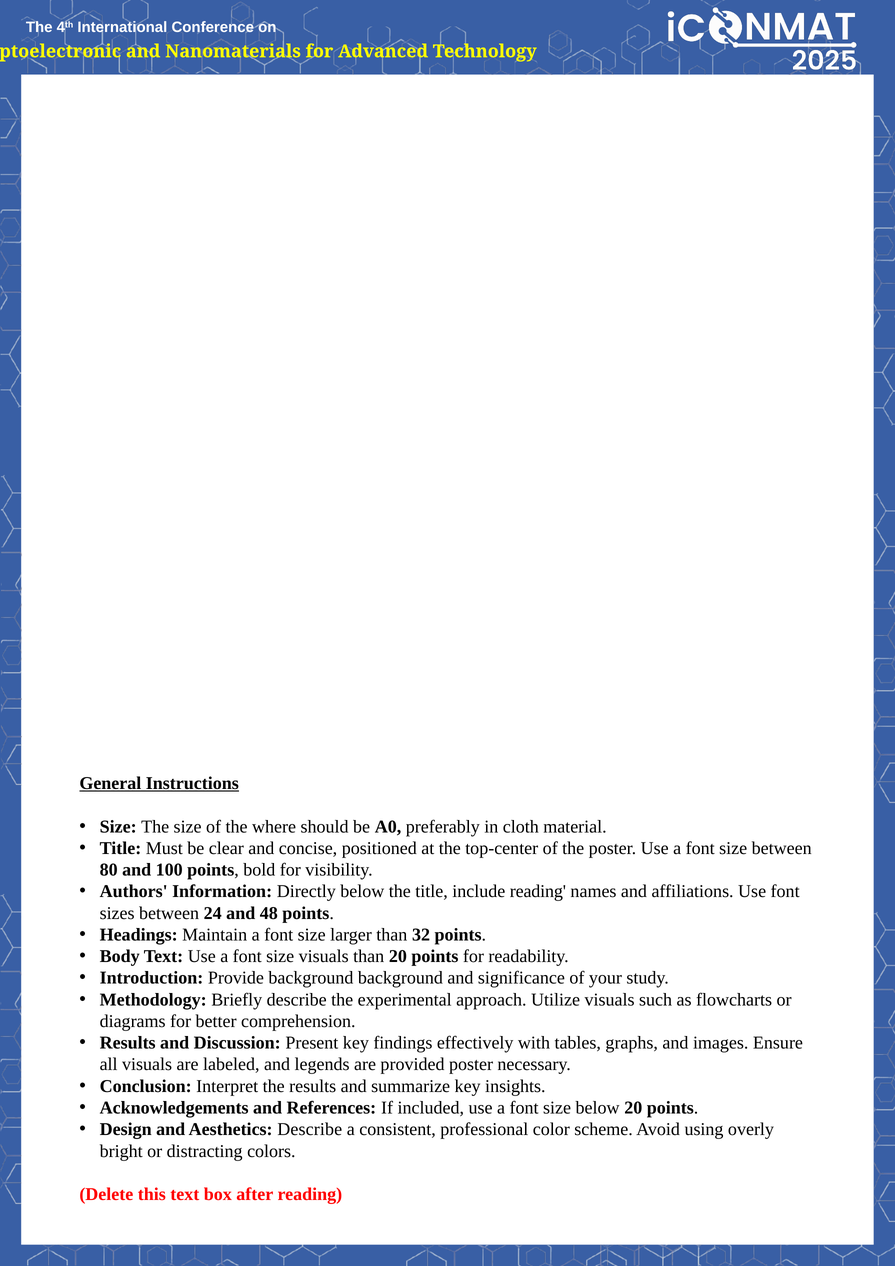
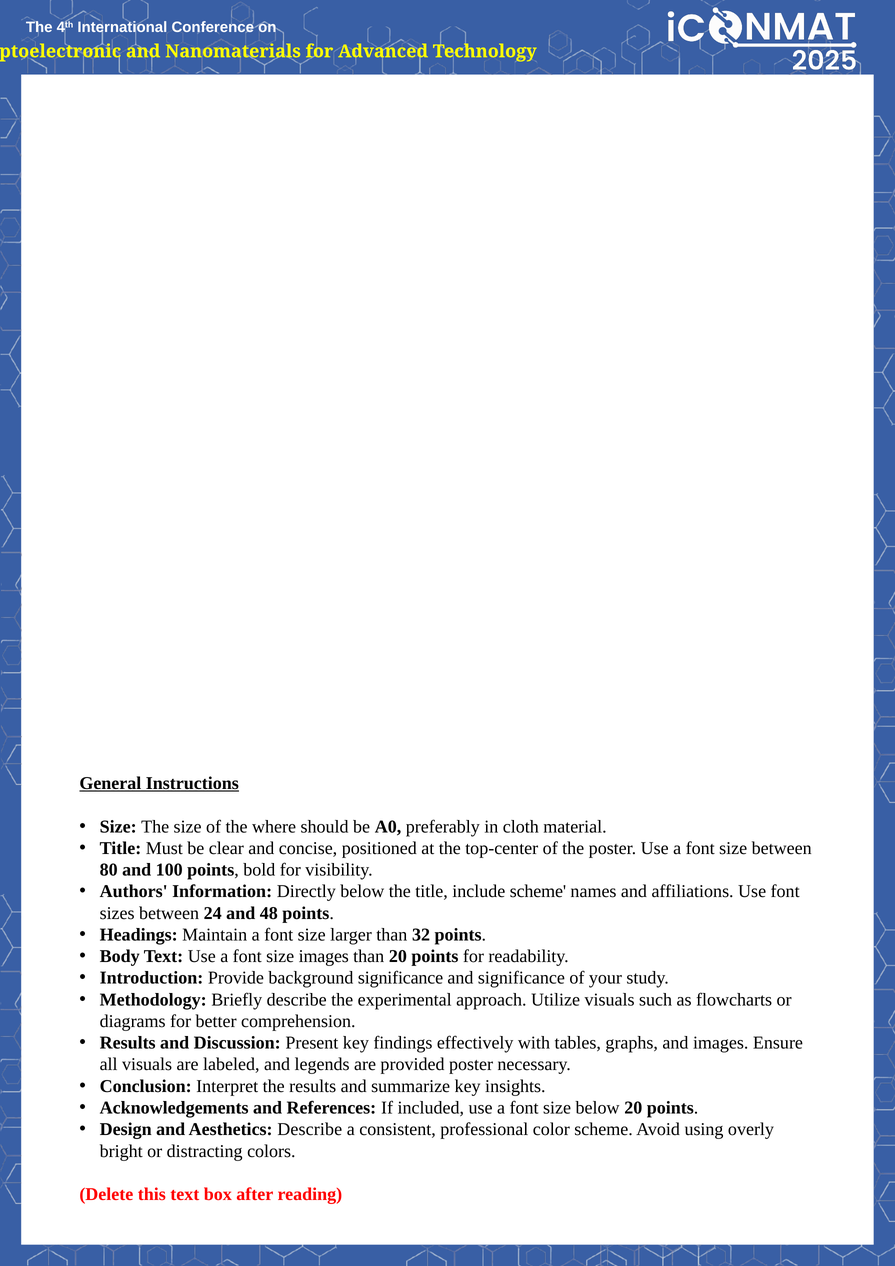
include reading: reading -> scheme
size visuals: visuals -> images
background background: background -> significance
